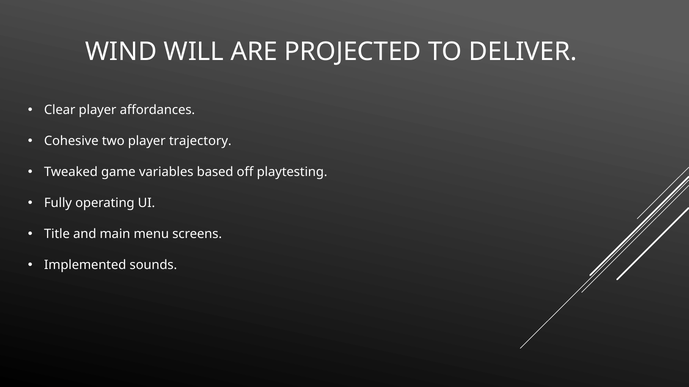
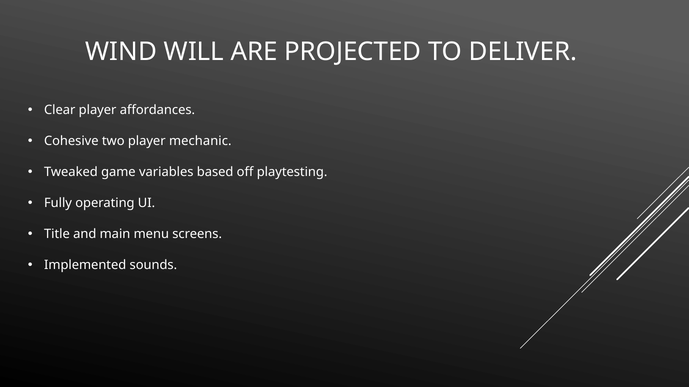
trajectory: trajectory -> mechanic
